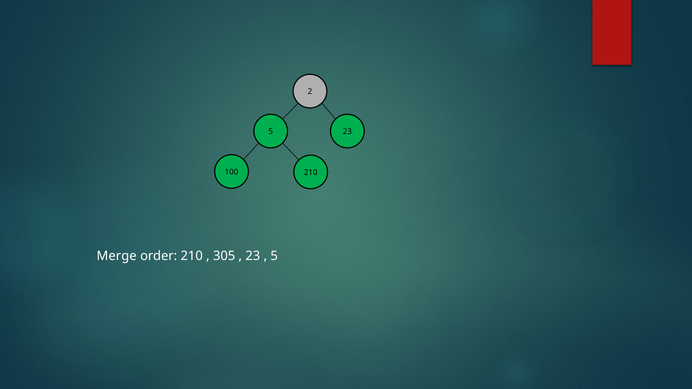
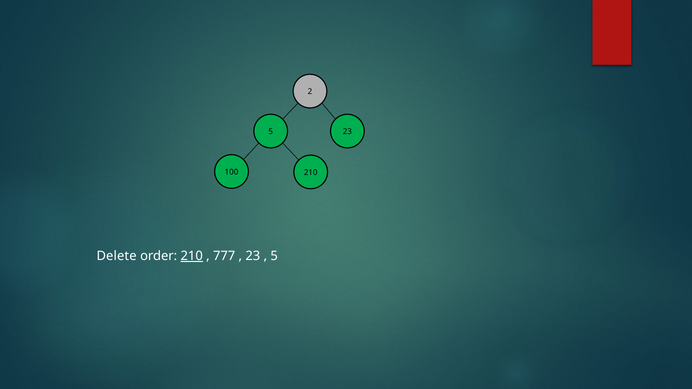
Merge: Merge -> Delete
210 at (192, 256) underline: none -> present
305: 305 -> 777
